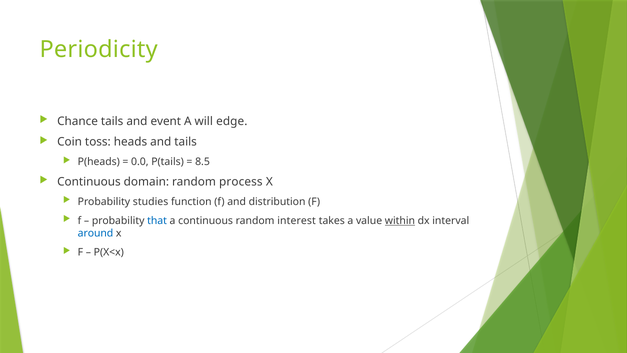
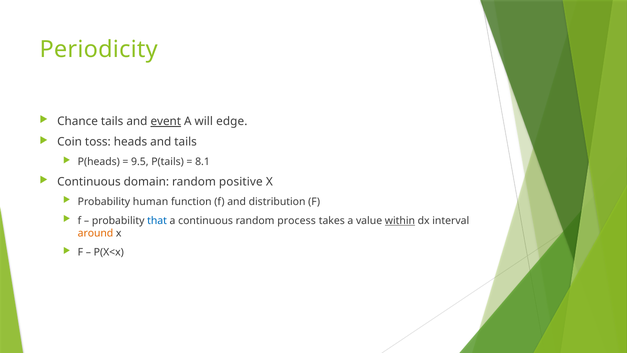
event underline: none -> present
0.0: 0.0 -> 9.5
8.5: 8.5 -> 8.1
process: process -> positive
studies: studies -> human
interest: interest -> process
around colour: blue -> orange
